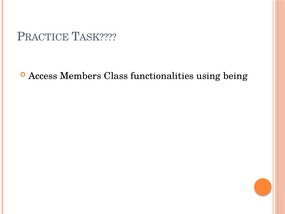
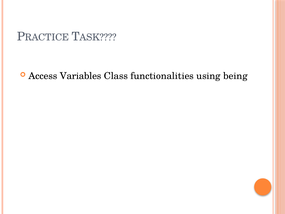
Members: Members -> Variables
